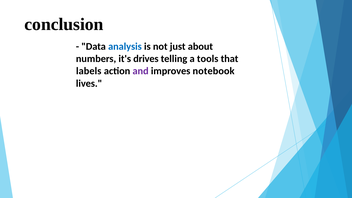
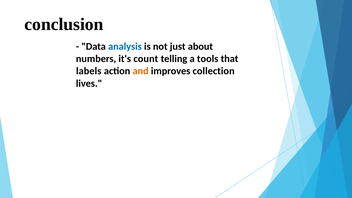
drives: drives -> count
and colour: purple -> orange
notebook: notebook -> collection
